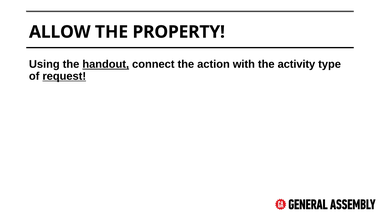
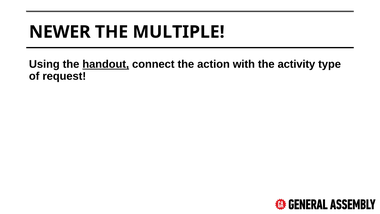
ALLOW: ALLOW -> NEWER
PROPERTY: PROPERTY -> MULTIPLE
request underline: present -> none
